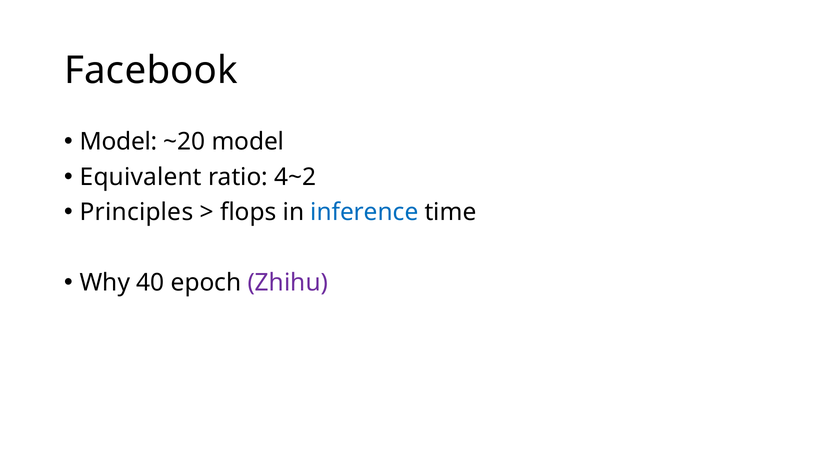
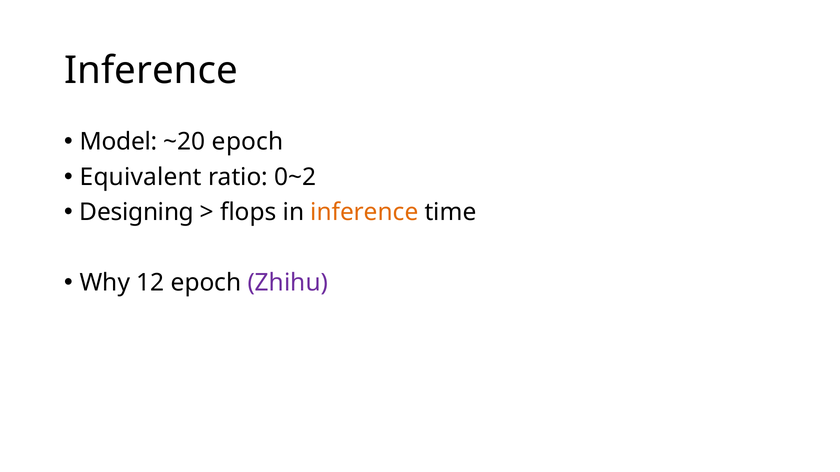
Facebook at (151, 71): Facebook -> Inference
~20 model: model -> epoch
4~2: 4~2 -> 0~2
Principles: Principles -> Designing
inference at (364, 212) colour: blue -> orange
40: 40 -> 12
